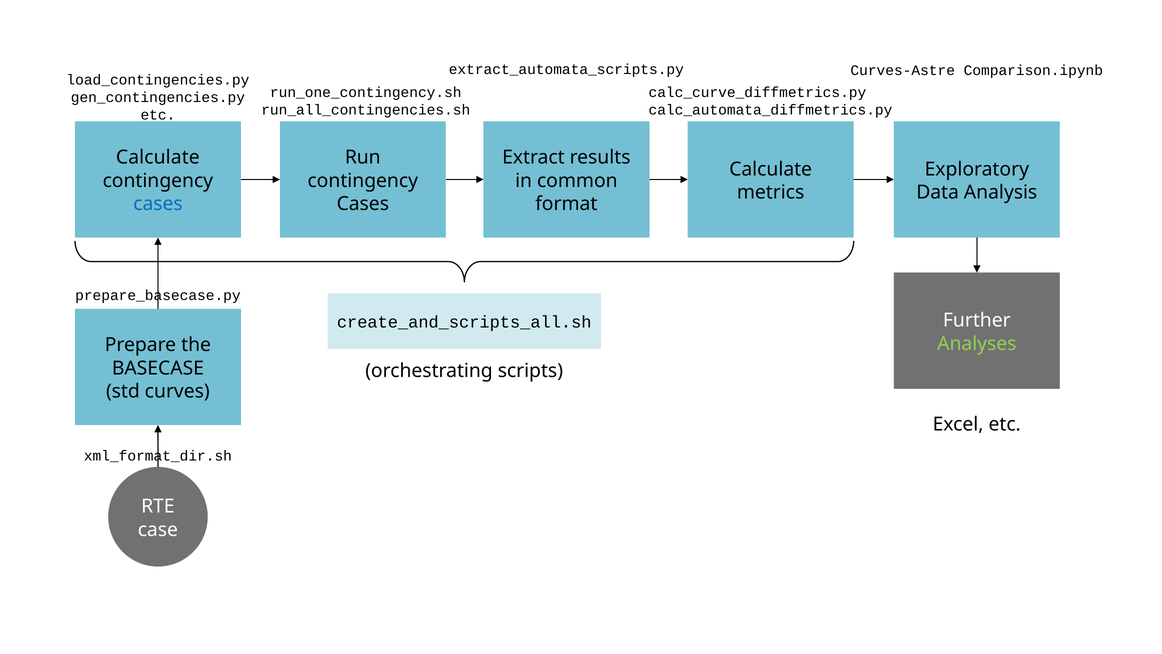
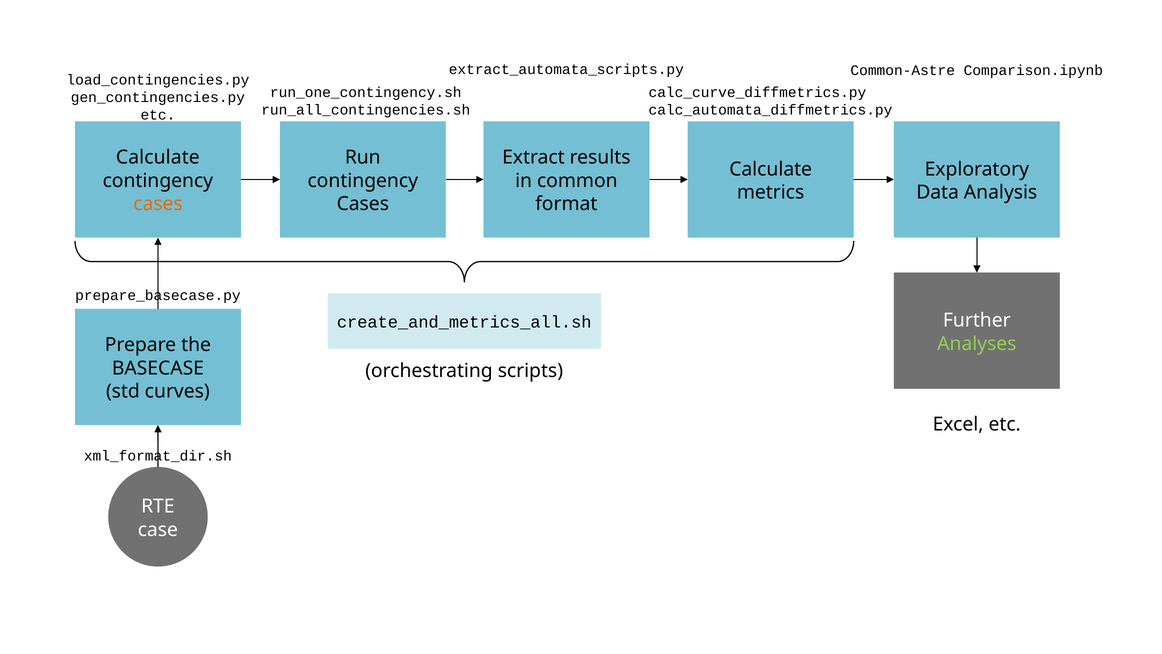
Curves-Astre: Curves-Astre -> Common-Astre
cases at (158, 204) colour: blue -> orange
create_and_scripts_all.sh: create_and_scripts_all.sh -> create_and_metrics_all.sh
